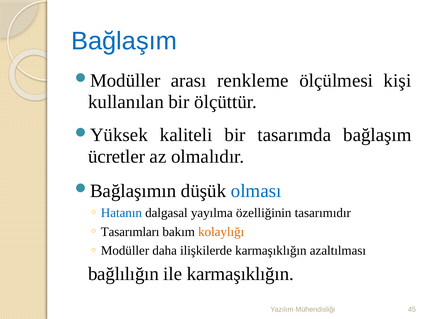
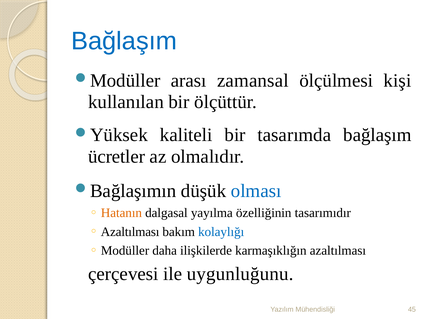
renkleme: renkleme -> zamansal
Hatanın colour: blue -> orange
Tasarımları at (130, 232): Tasarımları -> Azaltılması
kolaylığı colour: orange -> blue
bağlılığın: bağlılığın -> çerçevesi
ile karmaşıklığın: karmaşıklığın -> uygunluğunu
